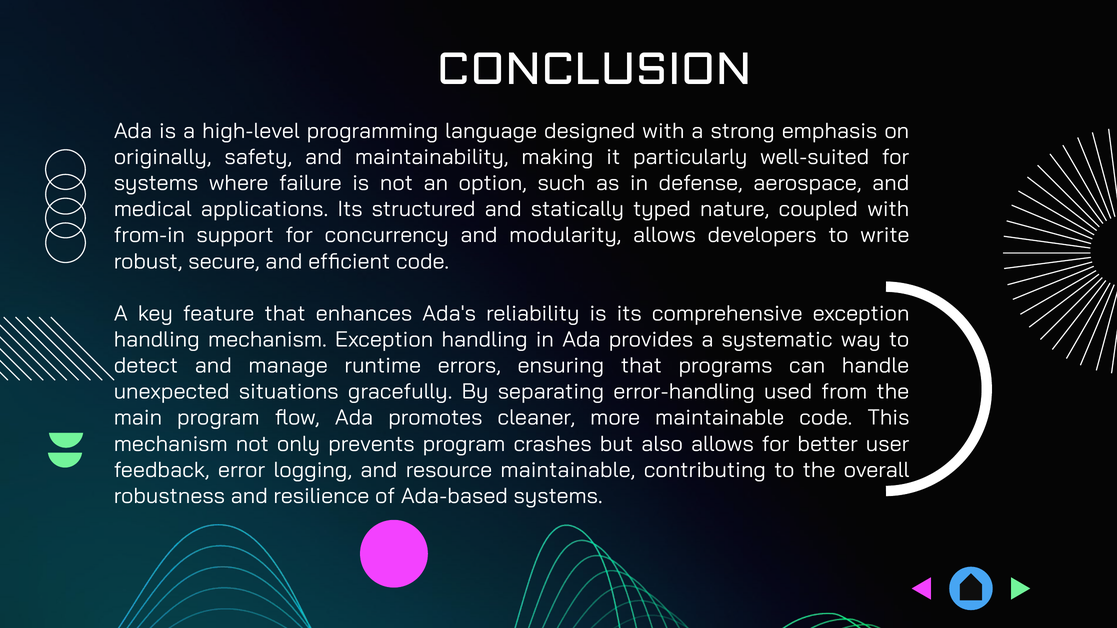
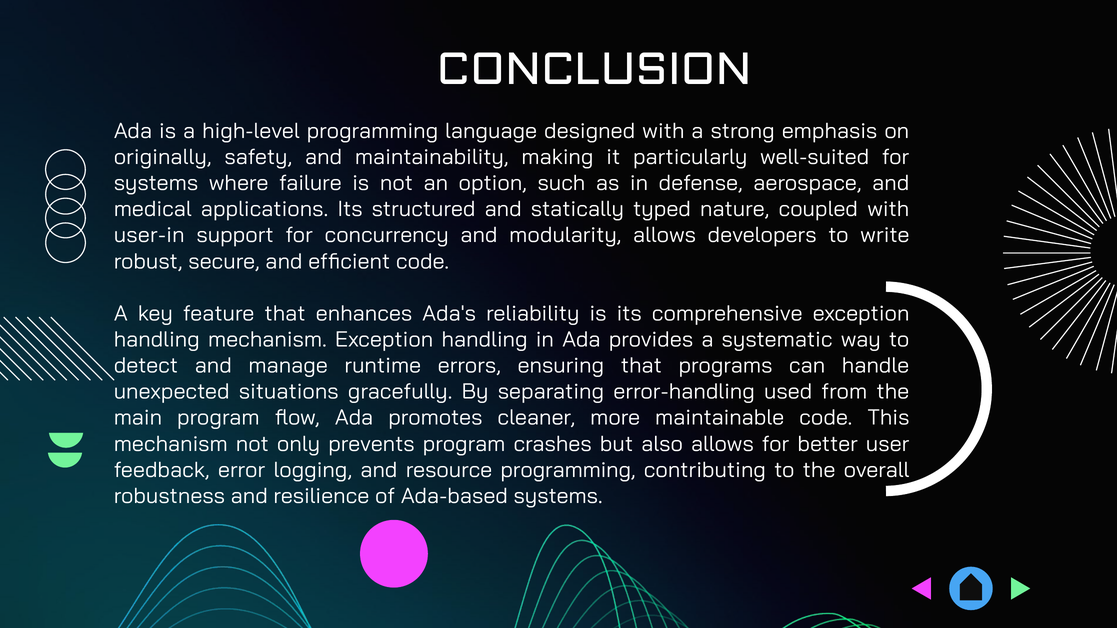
from-in: from-in -> user-in
resource maintainable: maintainable -> programming
